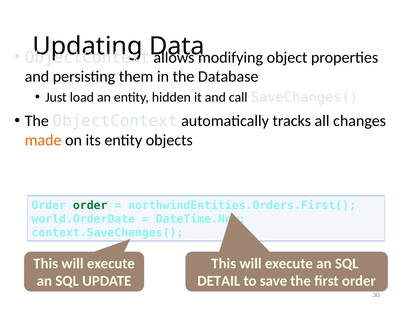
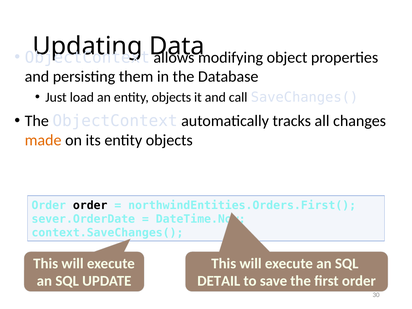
an entity hidden: hidden -> objects
order at (90, 205) colour: green -> black
world.OrderDate: world.OrderDate -> sever.OrderDate
